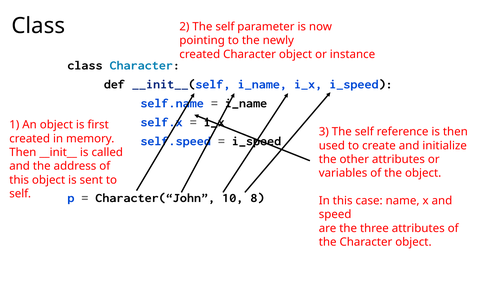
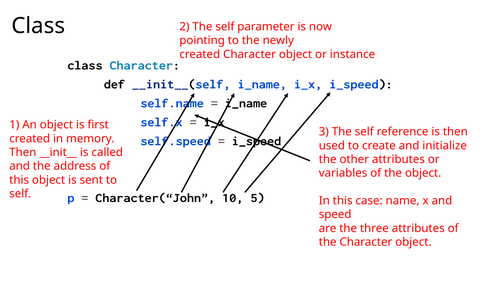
8: 8 -> 5
